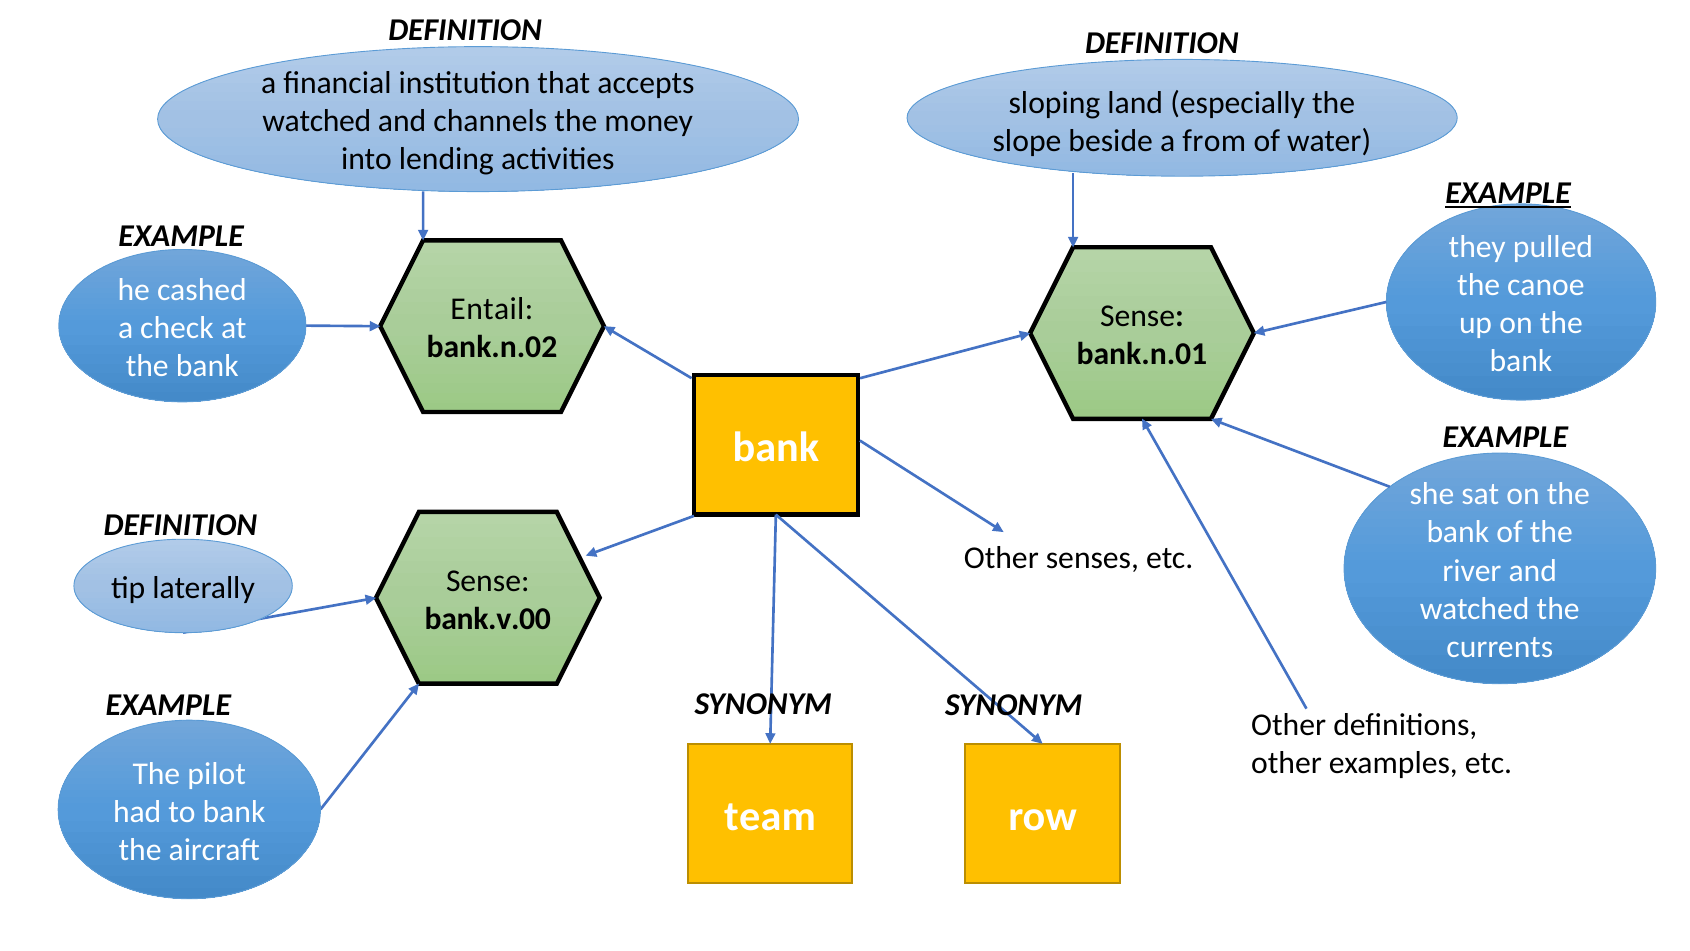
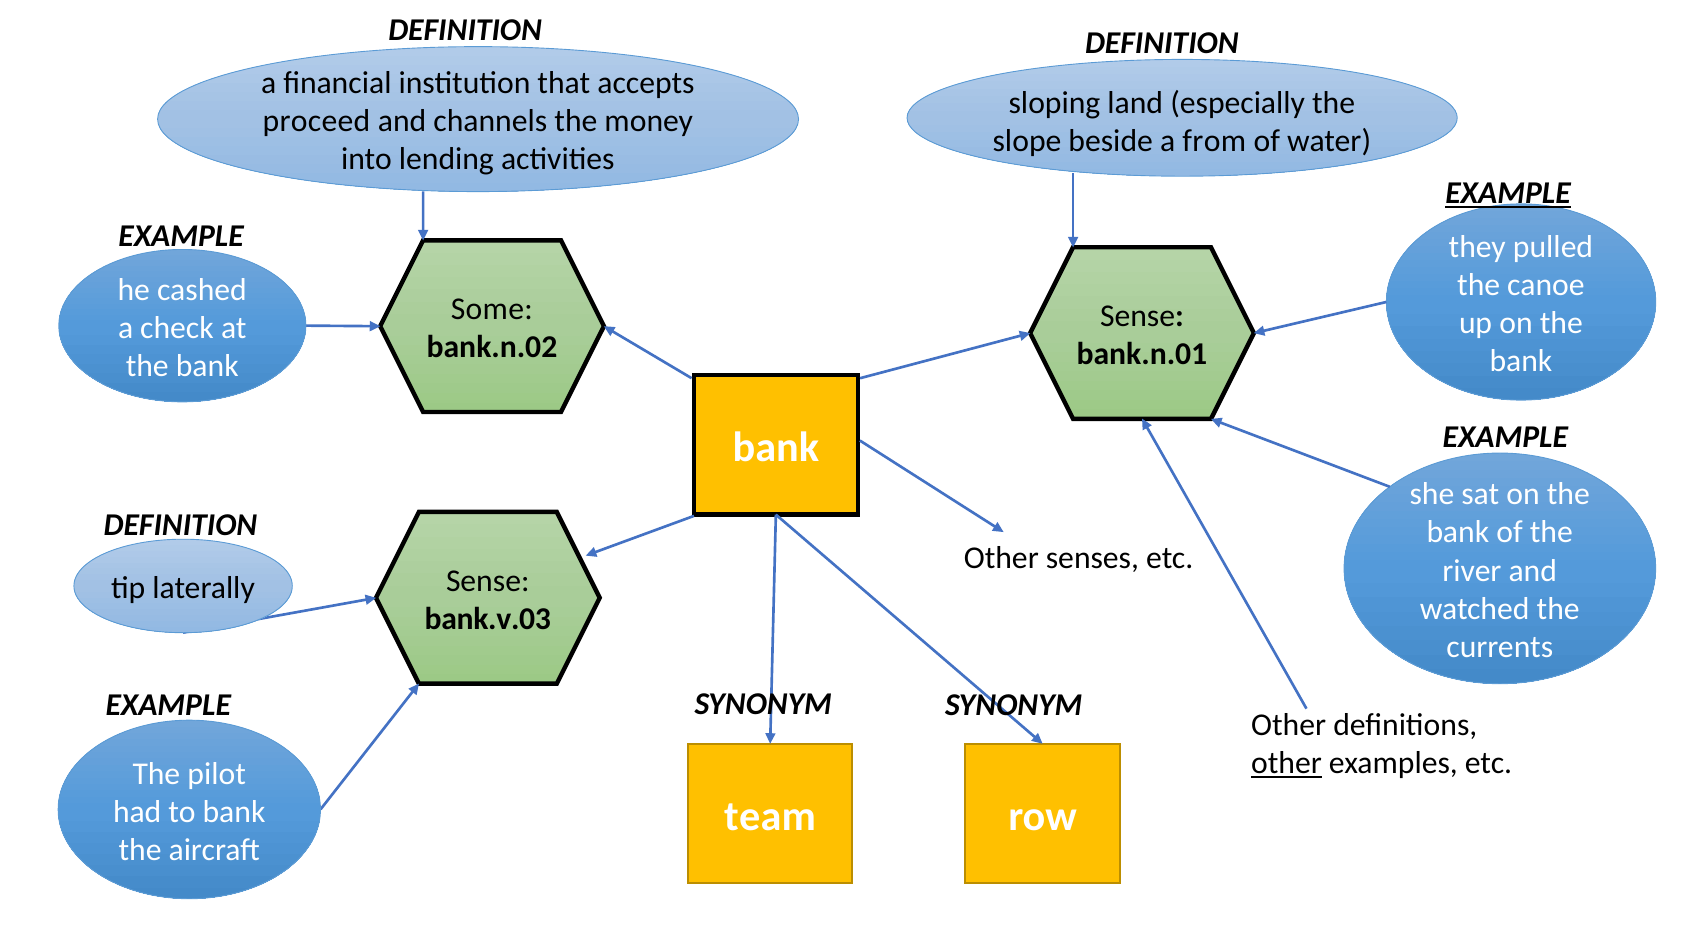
watched at (317, 121): watched -> proceed
Entail: Entail -> Some
bank.v.00: bank.v.00 -> bank.v.03
other at (1287, 763) underline: none -> present
